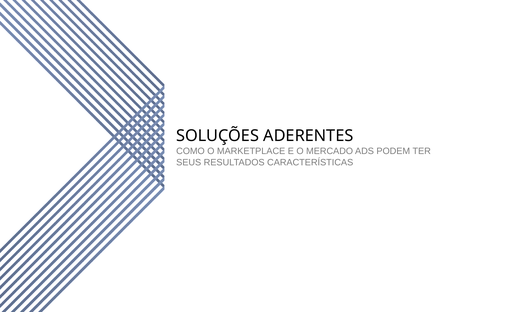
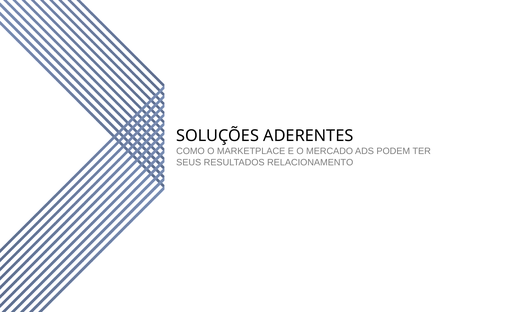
CARACTERÍSTICAS: CARACTERÍSTICAS -> RELACIONAMENTO
